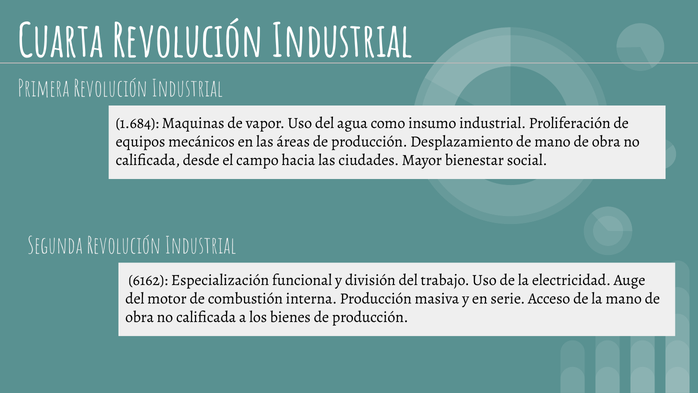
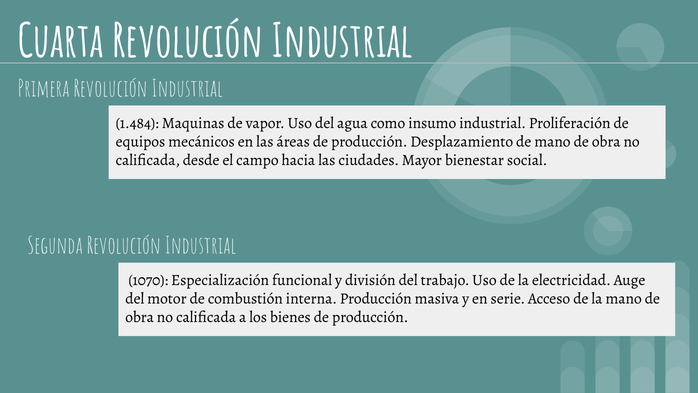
1.684: 1.684 -> 1.484
6162: 6162 -> 1070
